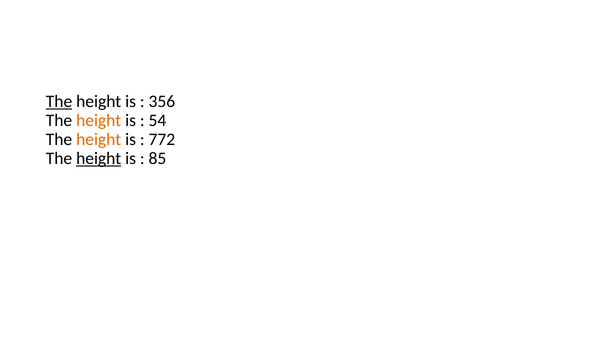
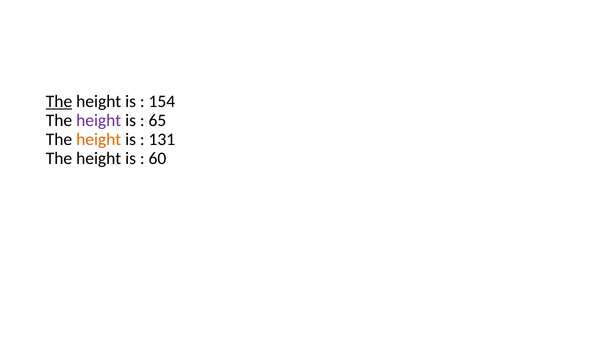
356: 356 -> 154
height at (99, 121) colour: orange -> purple
54: 54 -> 65
772: 772 -> 131
height at (99, 158) underline: present -> none
85: 85 -> 60
